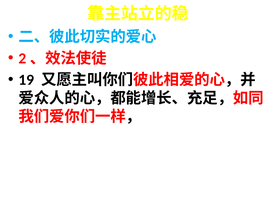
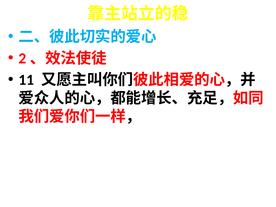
19: 19 -> 11
